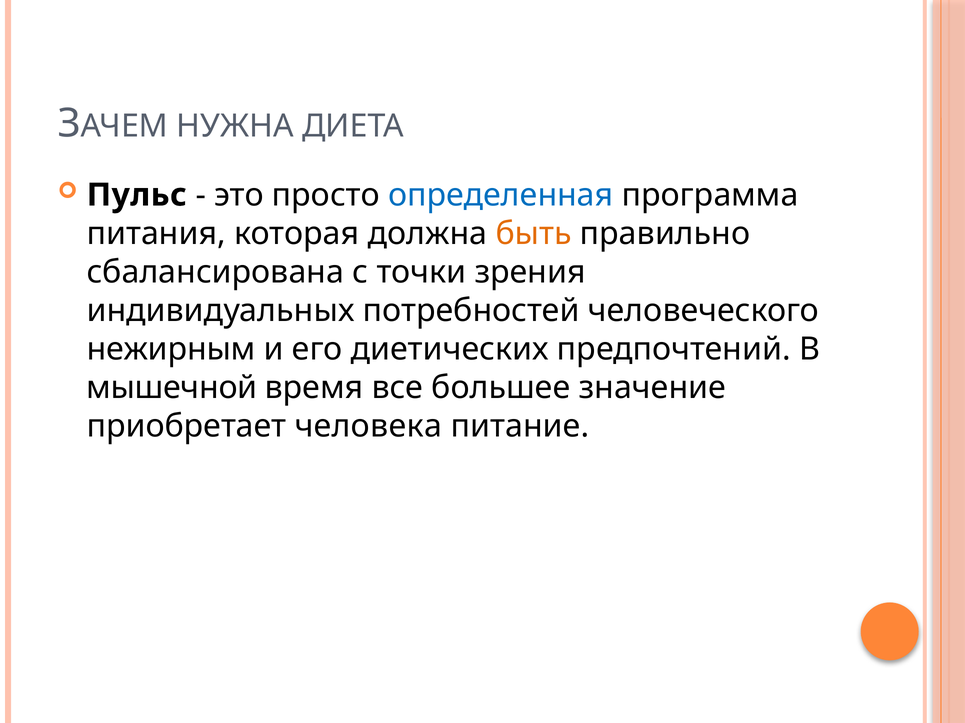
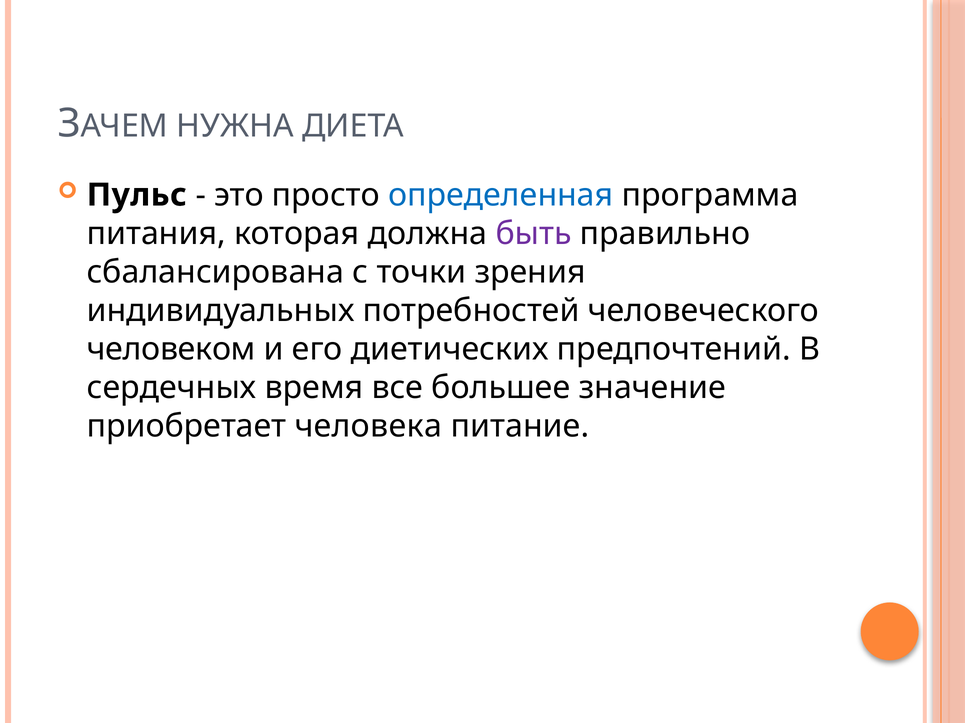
быть colour: orange -> purple
нежирным: нежирным -> человеком
мышечной: мышечной -> сердечных
